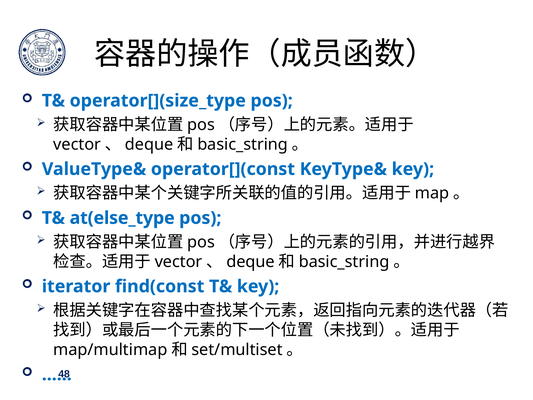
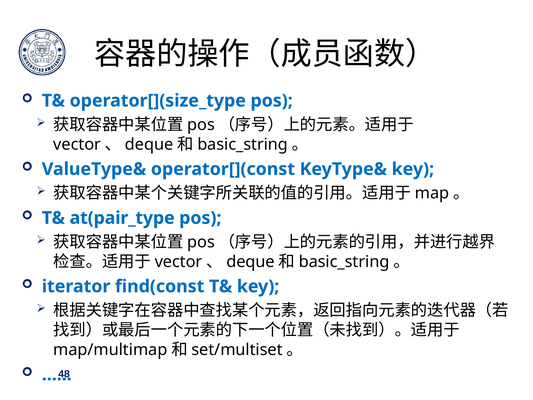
at(else_type: at(else_type -> at(pair_type
